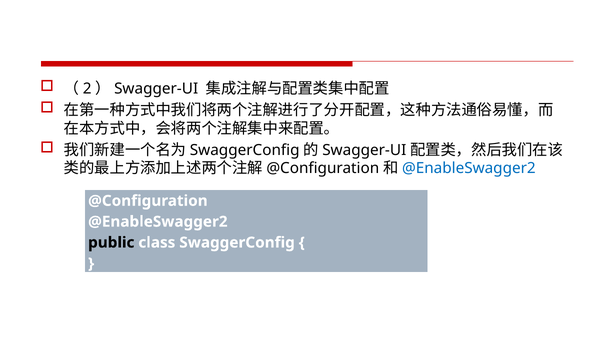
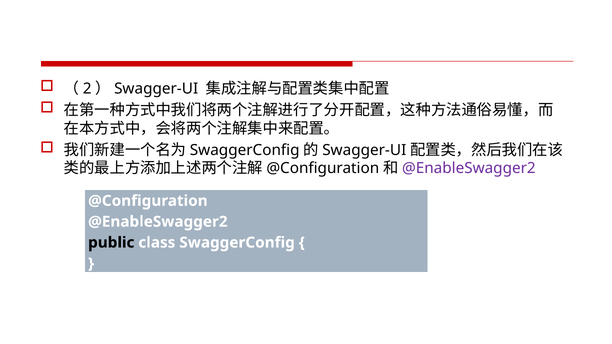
@EnableSwagger2 at (469, 169) colour: blue -> purple
